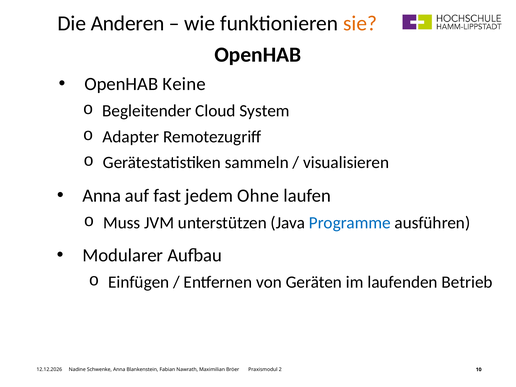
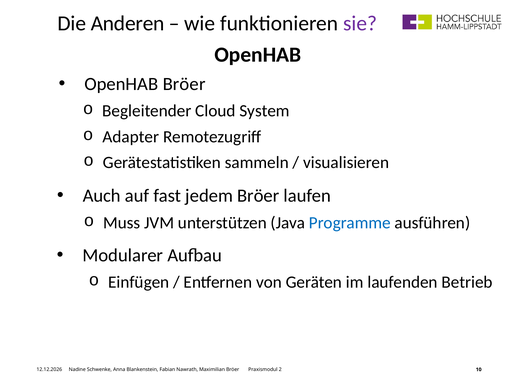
sie colour: orange -> purple
OpenHAB Keine: Keine -> Bröer
Anna at (102, 196): Anna -> Auch
jedem Ohne: Ohne -> Bröer
